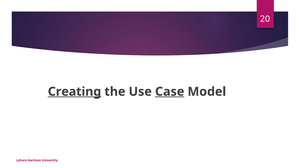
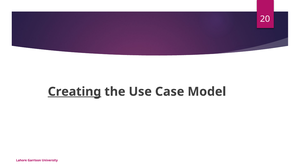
Case underline: present -> none
